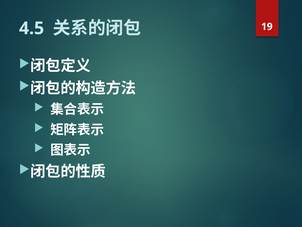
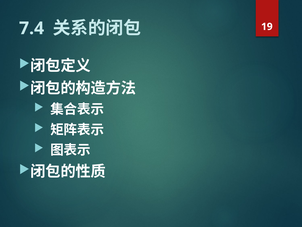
4.5: 4.5 -> 7.4
